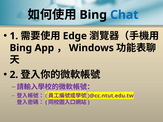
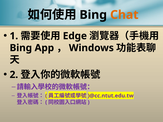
Chat colour: blue -> orange
